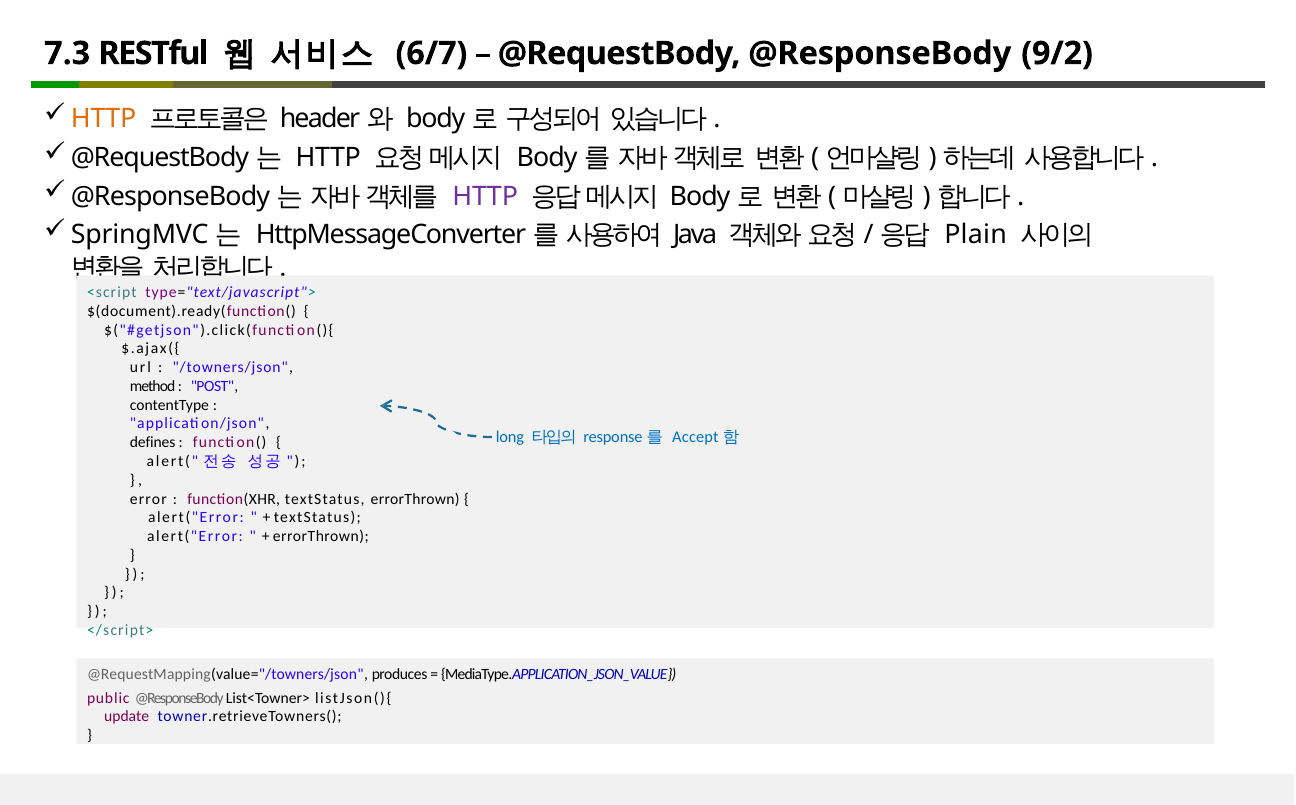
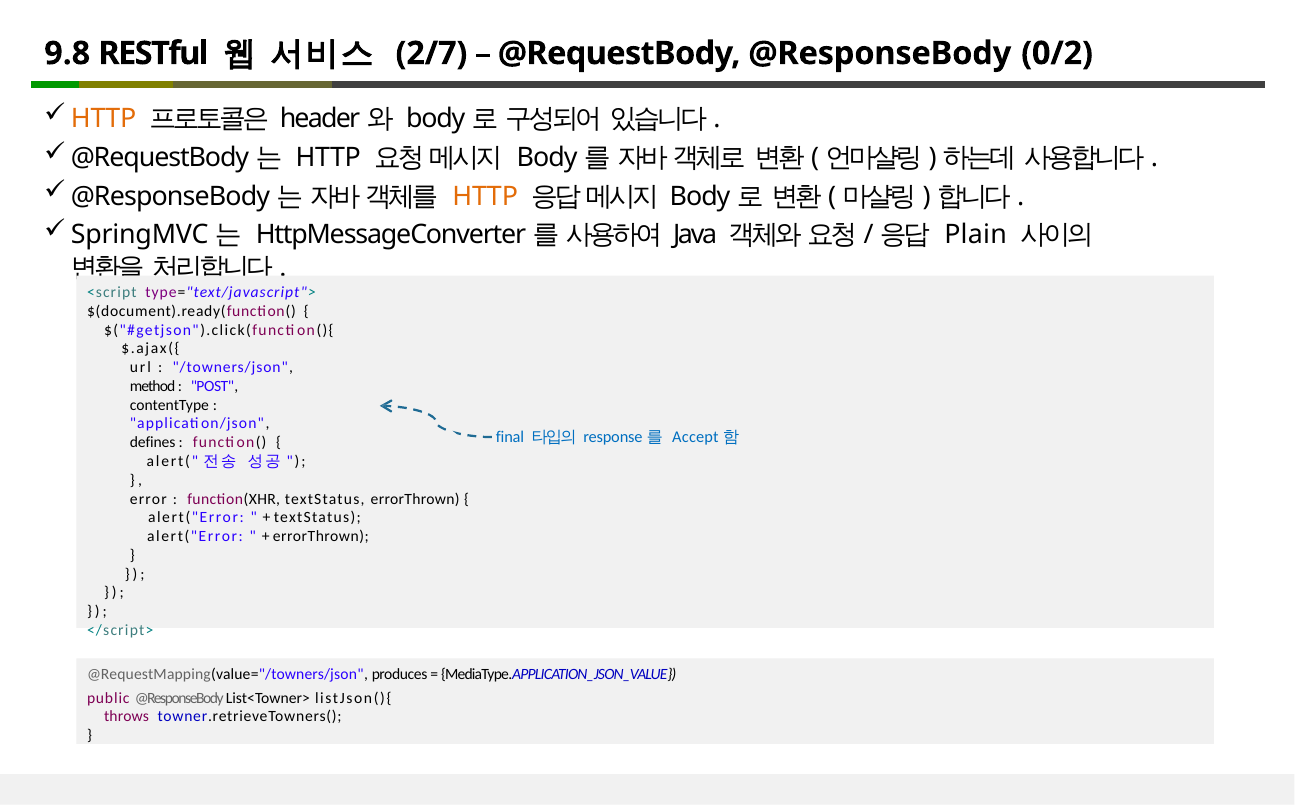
7.3: 7.3 -> 9.8
6/7: 6/7 -> 2/7
9/2: 9/2 -> 0/2
HTTP at (485, 196) colour: purple -> orange
long: long -> final
update: update -> throws
